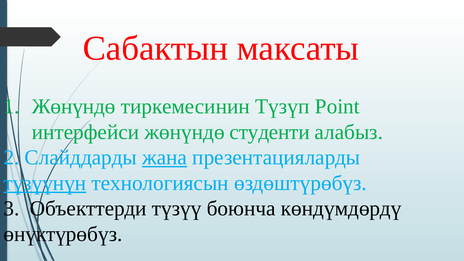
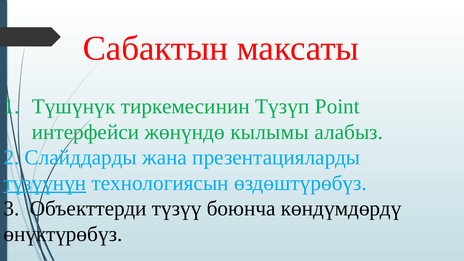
Жөнүндө at (74, 107): Жөнүндө -> Түшүнүк
студенти: студенти -> кылымы
жана underline: present -> none
